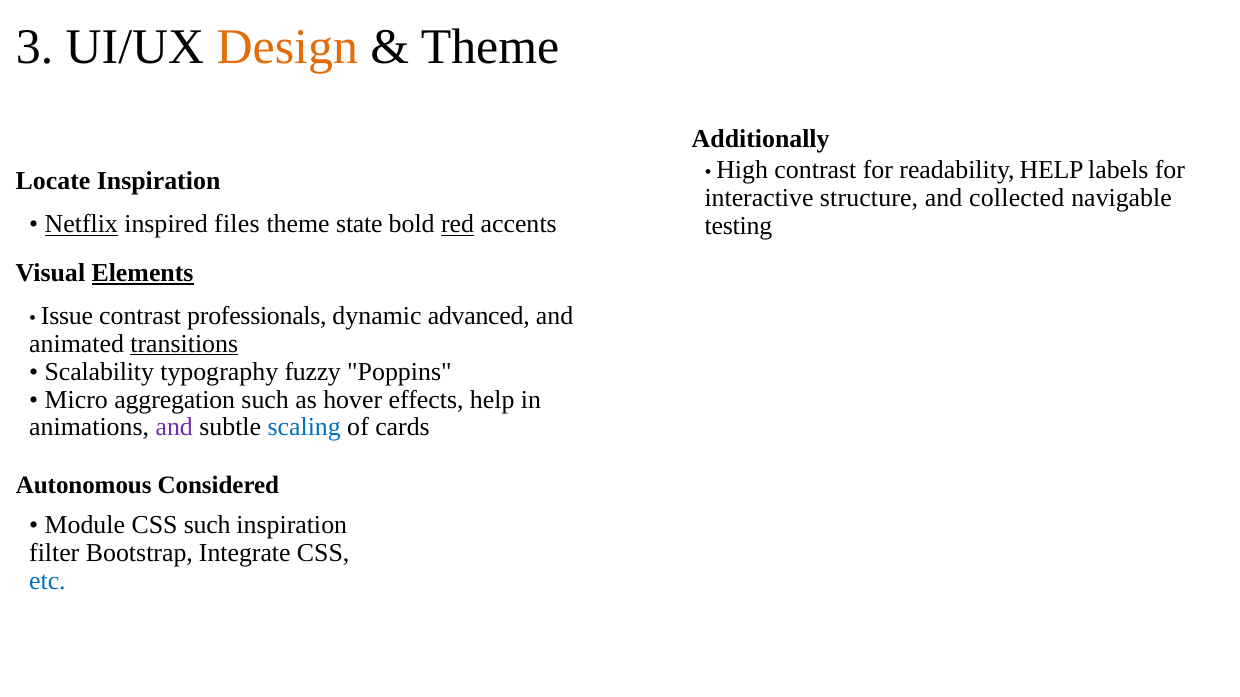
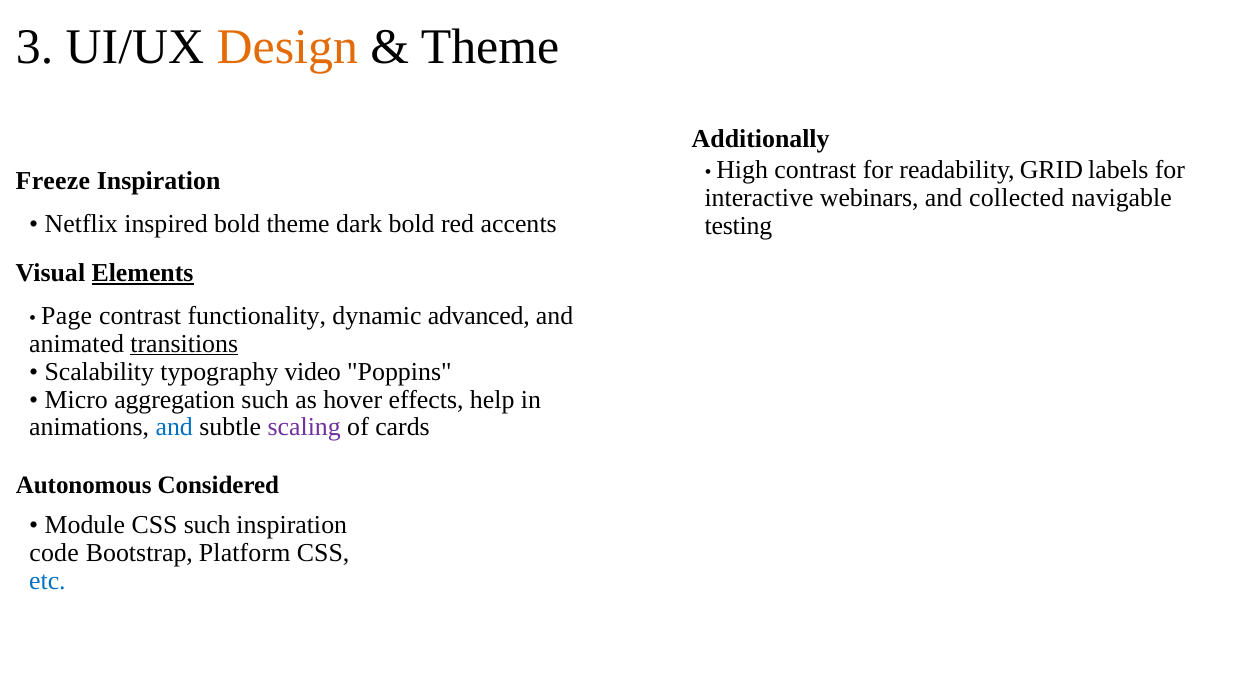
readability HELP: HELP -> GRID
Locate: Locate -> Freeze
structure: structure -> webinars
Netflix underline: present -> none
inspired files: files -> bold
state: state -> dark
red underline: present -> none
Issue: Issue -> Page
professionals: professionals -> functionality
fuzzy: fuzzy -> video
and at (174, 428) colour: purple -> blue
scaling colour: blue -> purple
filter: filter -> code
Integrate: Integrate -> Platform
